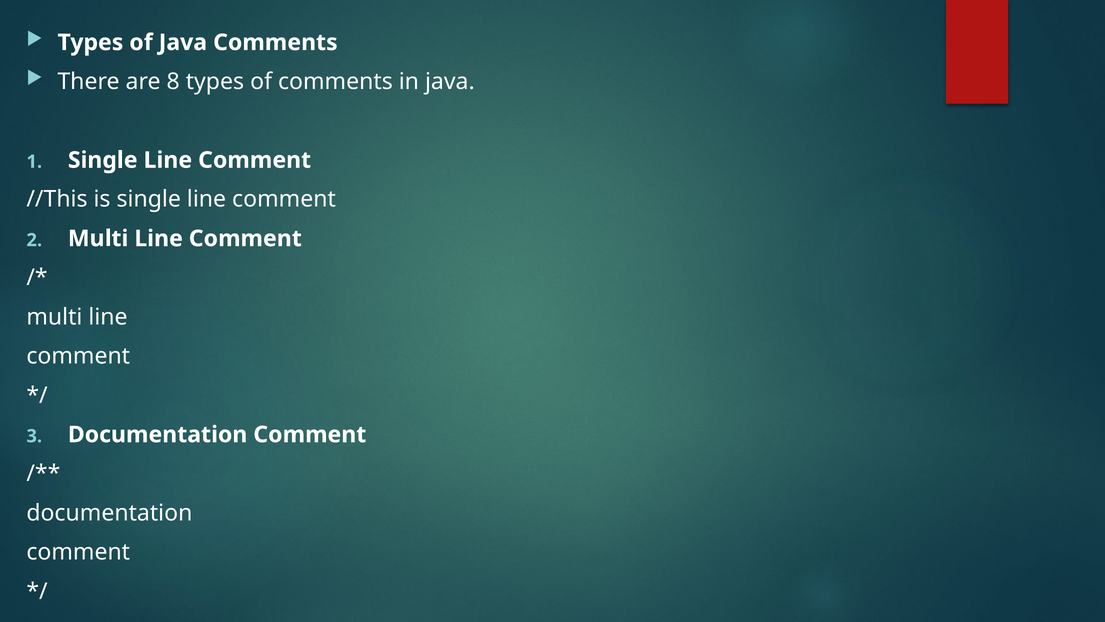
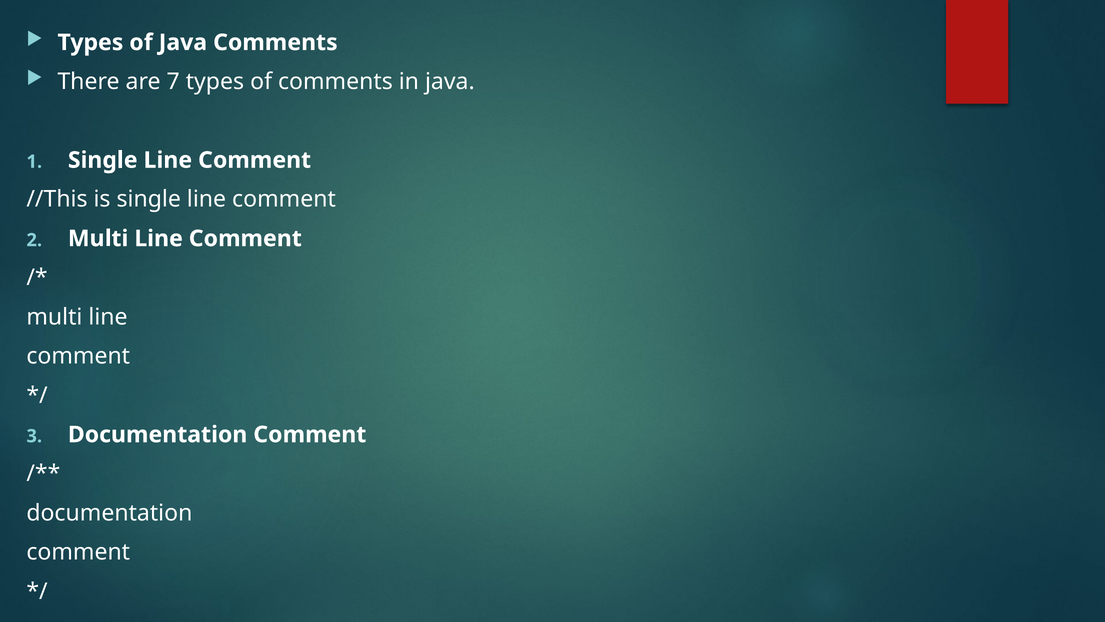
8: 8 -> 7
